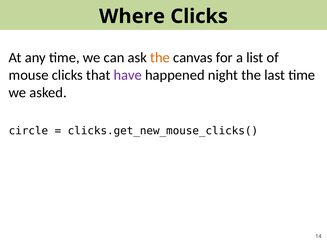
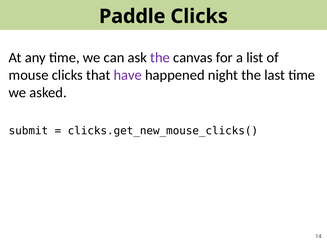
Where: Where -> Paddle
the at (160, 58) colour: orange -> purple
circle: circle -> submit
